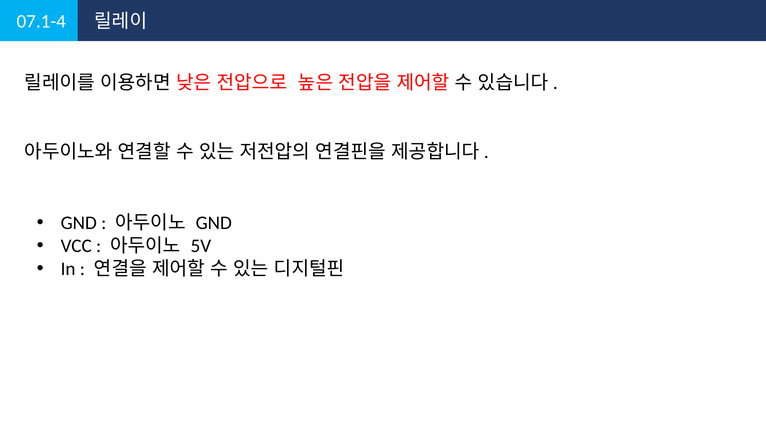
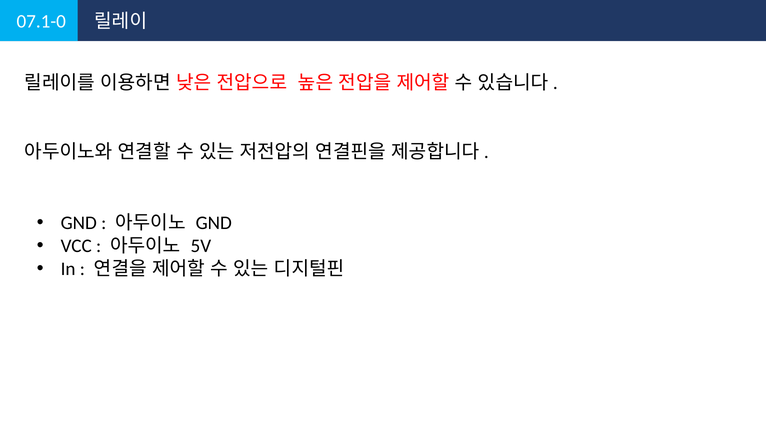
07.1-4: 07.1-4 -> 07.1-0
